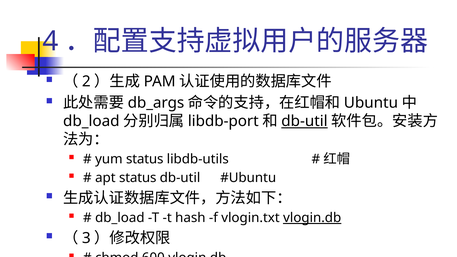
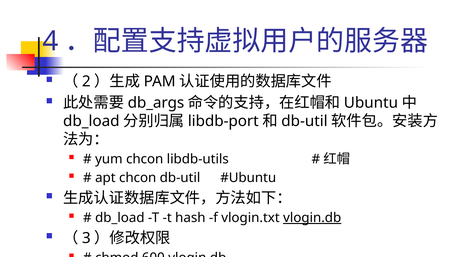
db-util at (304, 121) underline: present -> none
yum status: status -> chcon
apt status: status -> chcon
